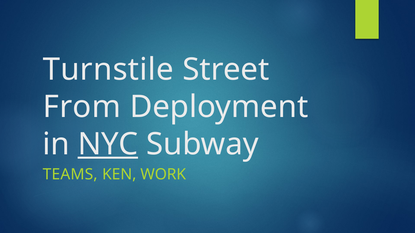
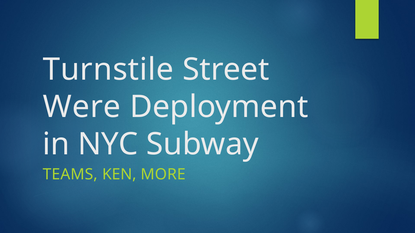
From: From -> Were
NYC underline: present -> none
WORK: WORK -> MORE
